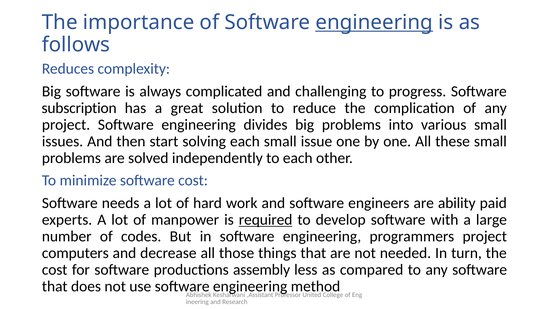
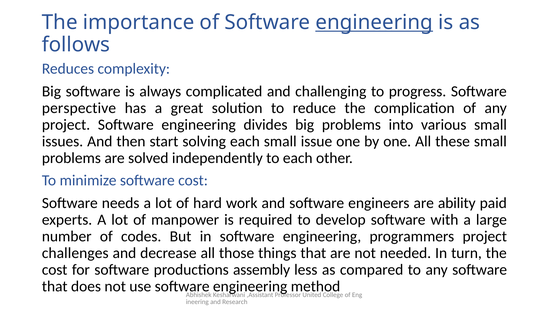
subscription: subscription -> perspective
required underline: present -> none
computers: computers -> challenges
